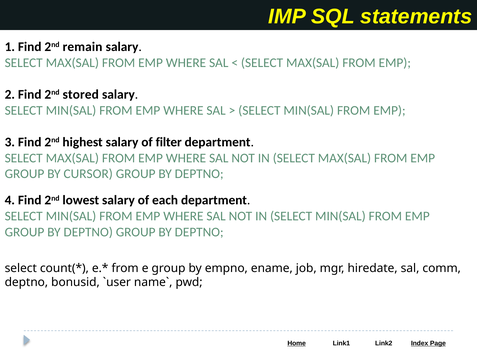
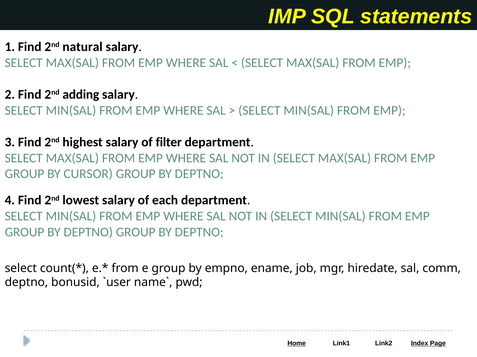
remain: remain -> natural
stored: stored -> adding
